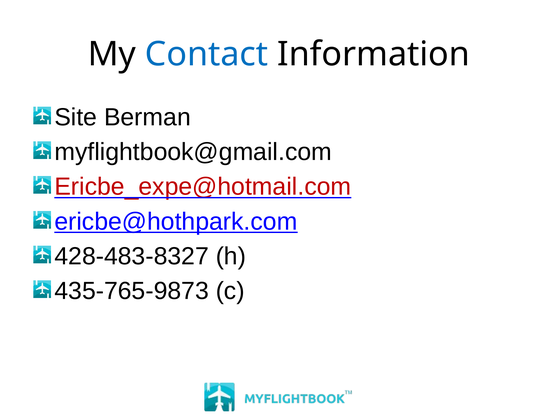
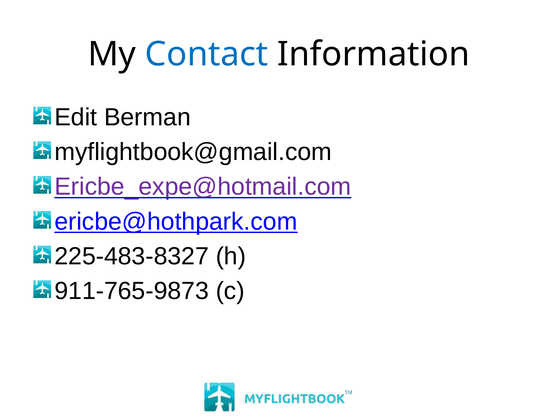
Site: Site -> Edit
Ericbe_expe@hotmail.com colour: red -> purple
428-483-8327: 428-483-8327 -> 225-483-8327
435-765-9873: 435-765-9873 -> 911-765-9873
